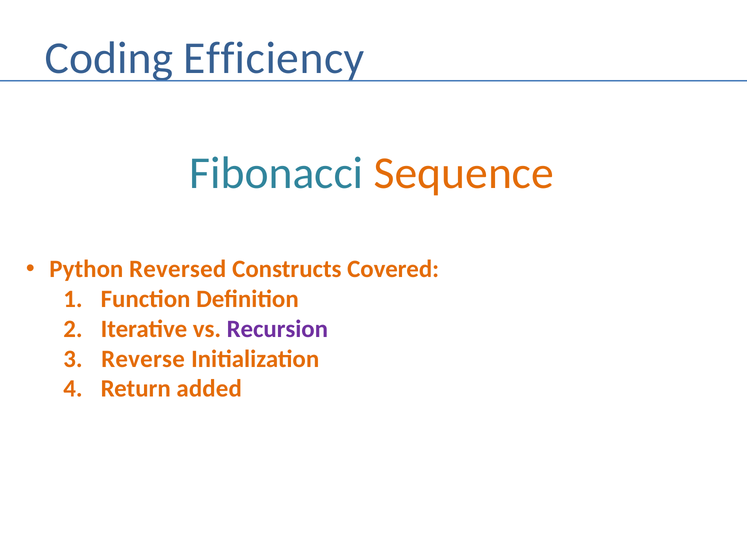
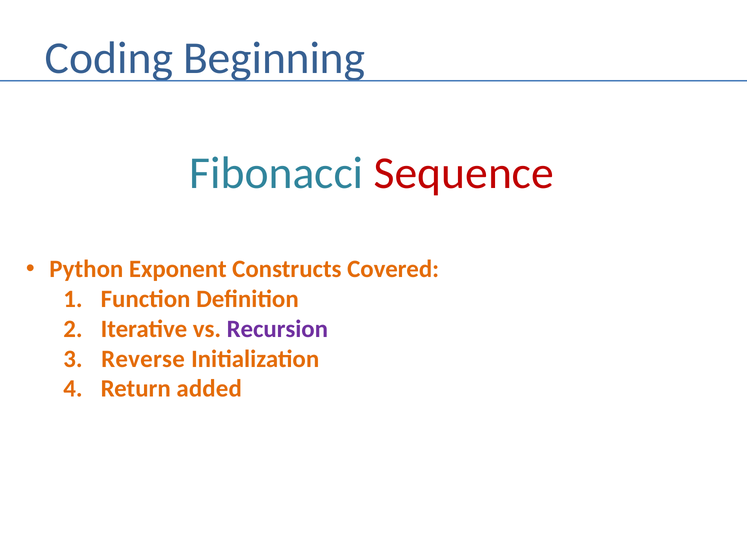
Efficiency: Efficiency -> Beginning
Sequence colour: orange -> red
Reversed: Reversed -> Exponent
